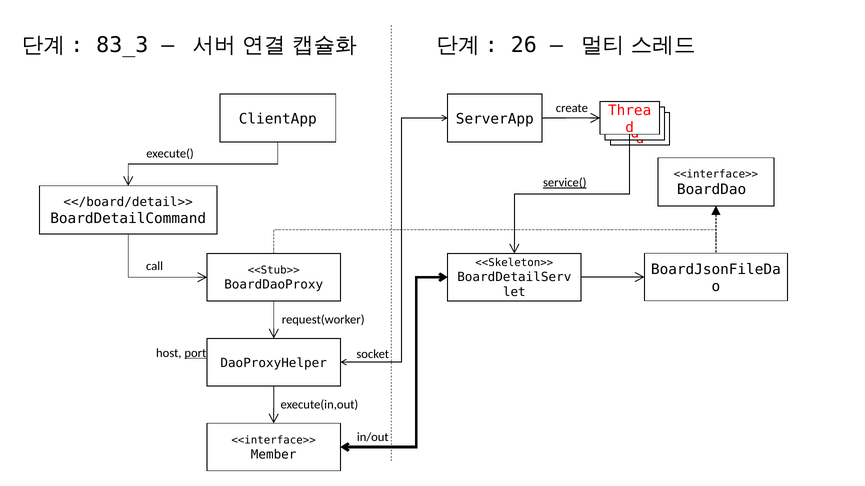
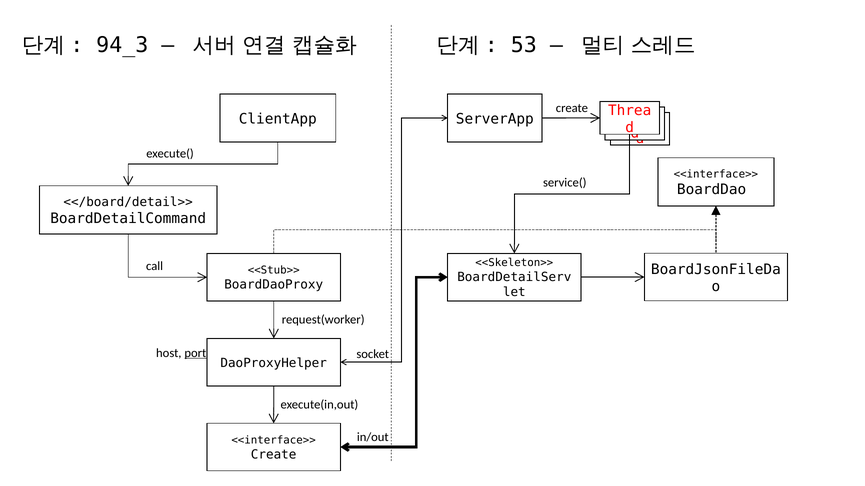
83_3: 83_3 -> 94_3
26: 26 -> 53
service( underline: present -> none
Member at (274, 455): Member -> Create
